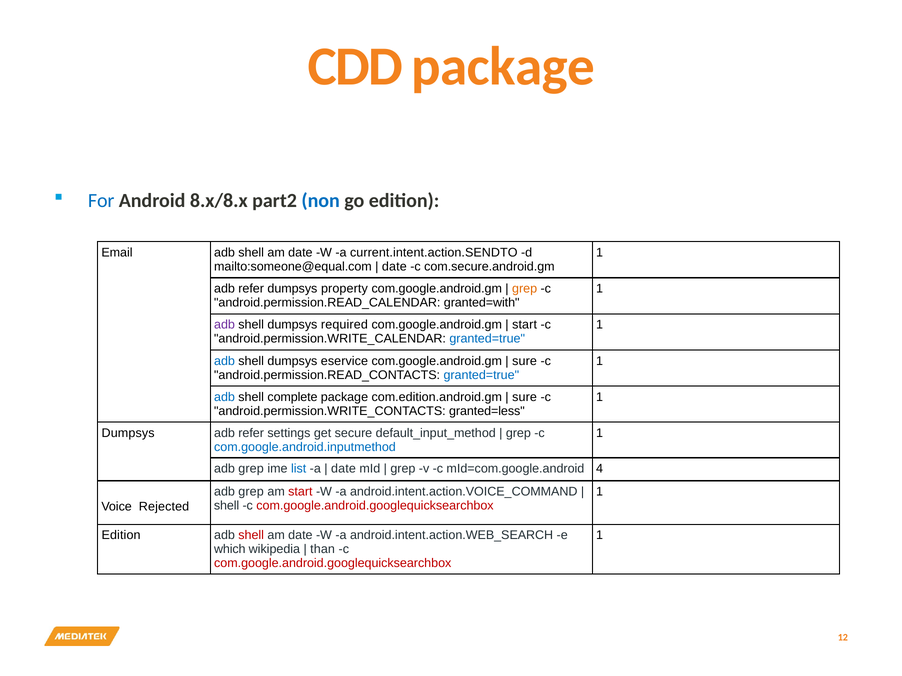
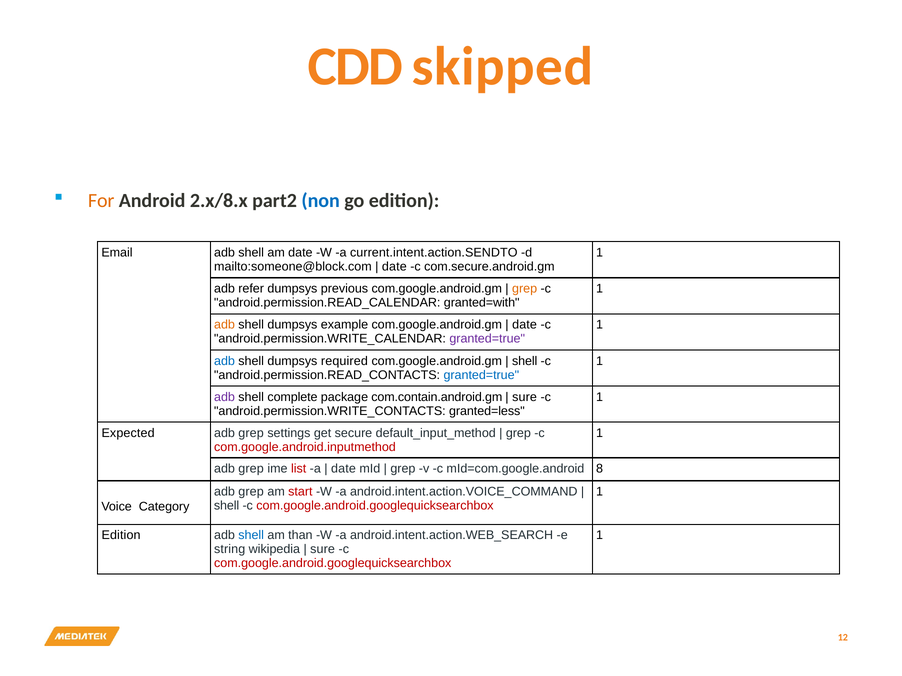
CDD package: package -> skipped
For colour: blue -> orange
8.x/8.x: 8.x/8.x -> 2.x/8.x
mailto:someone@equal.com: mailto:someone@equal.com -> mailto:someone@block.com
property: property -> previous
adb at (225, 325) colour: purple -> orange
required: required -> example
start at (525, 325): start -> date
granted=true at (487, 339) colour: blue -> purple
eservice: eservice -> required
sure at (525, 361): sure -> shell
adb at (225, 397) colour: blue -> purple
com.edition.android.gm: com.edition.android.gm -> com.contain.android.gm
Dumpsys at (128, 433): Dumpsys -> Expected
refer at (251, 433): refer -> grep
com.google.android.inputmethod colour: blue -> red
list colour: blue -> red
4: 4 -> 8
Rejected: Rejected -> Category
shell at (251, 536) colour: red -> blue
date at (300, 536): date -> than
which: which -> string
than at (323, 550): than -> sure
